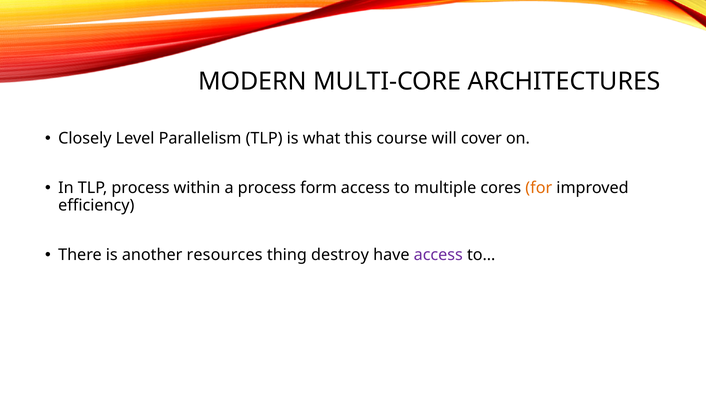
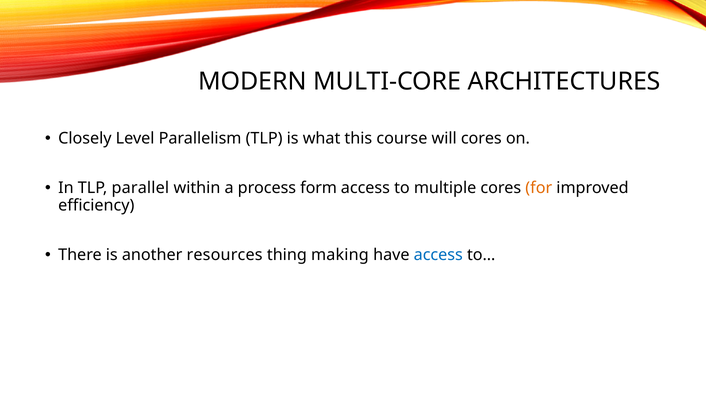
will cover: cover -> cores
TLP process: process -> parallel
destroy: destroy -> making
access at (438, 255) colour: purple -> blue
